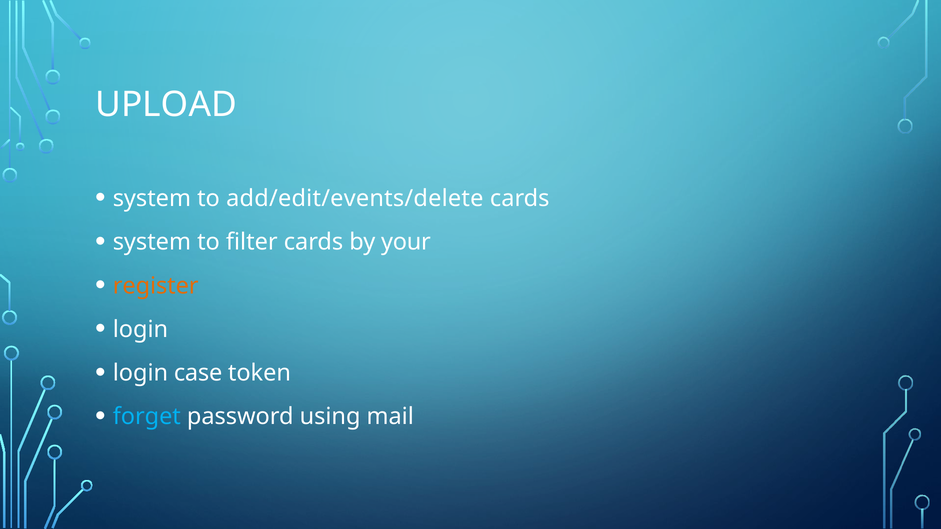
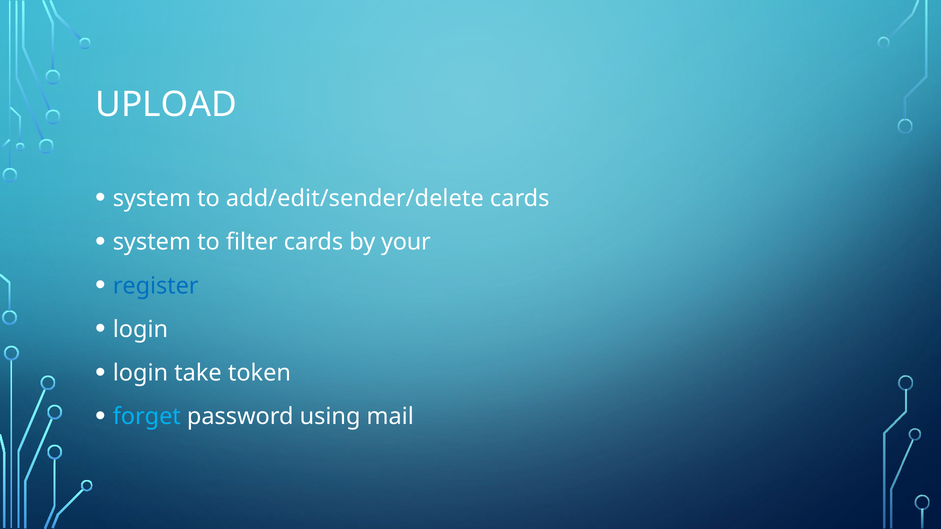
add/edit/events/delete: add/edit/events/delete -> add/edit/sender/delete
register colour: orange -> blue
case: case -> take
